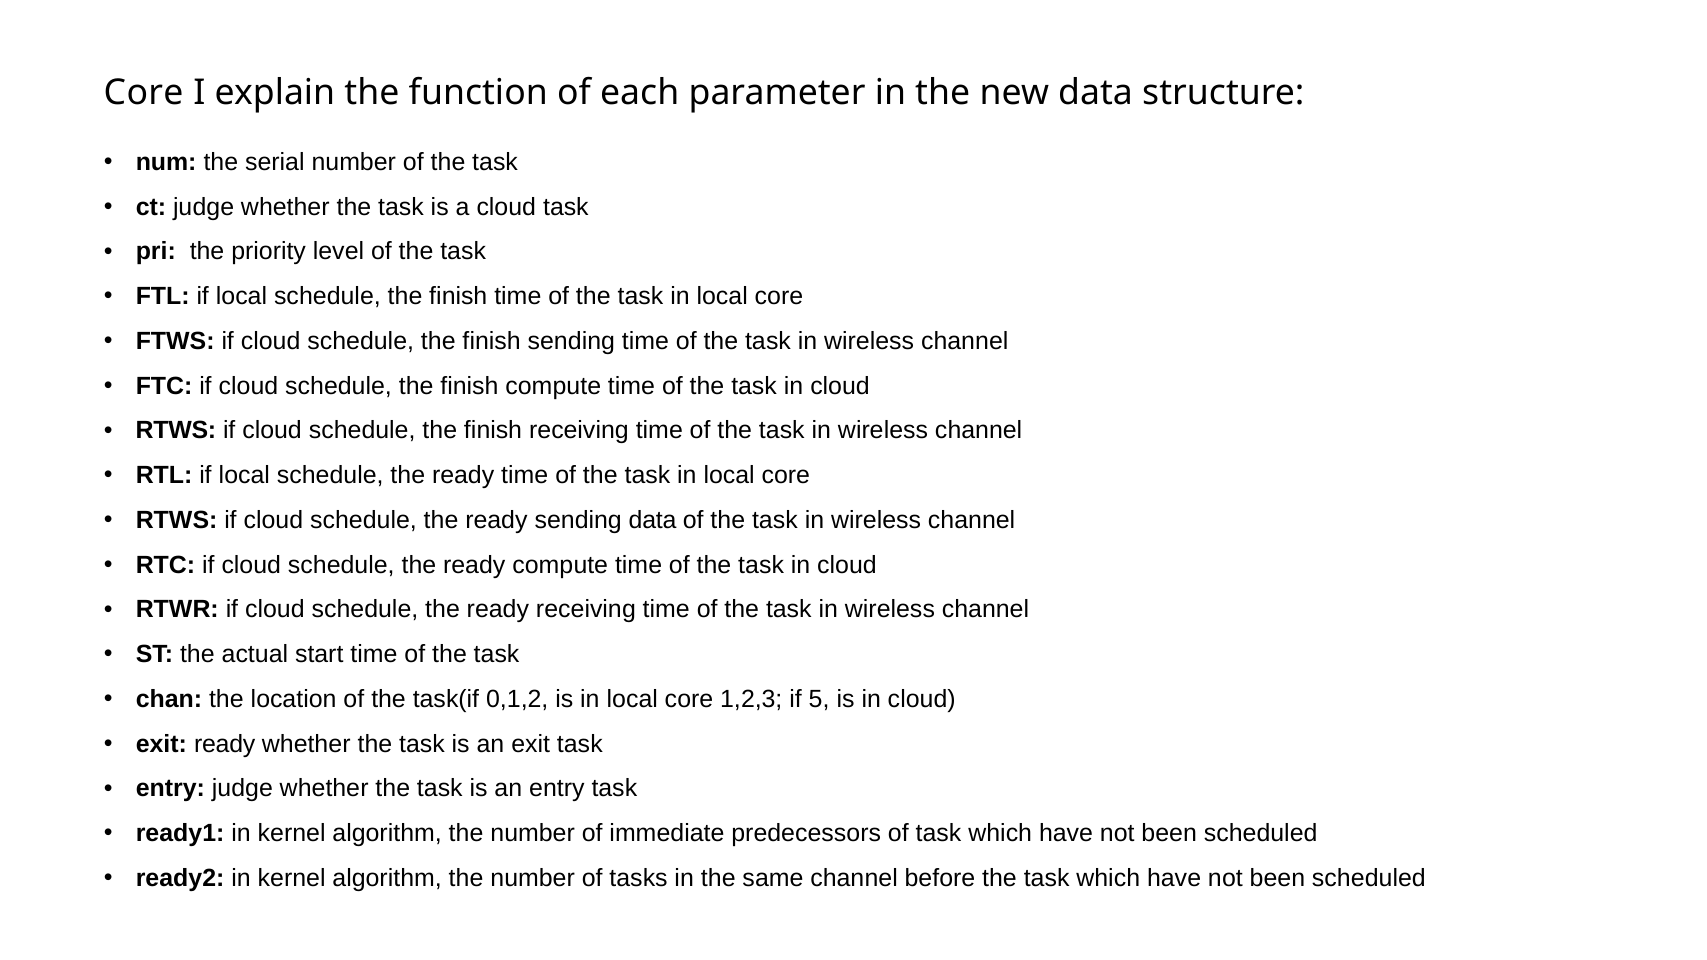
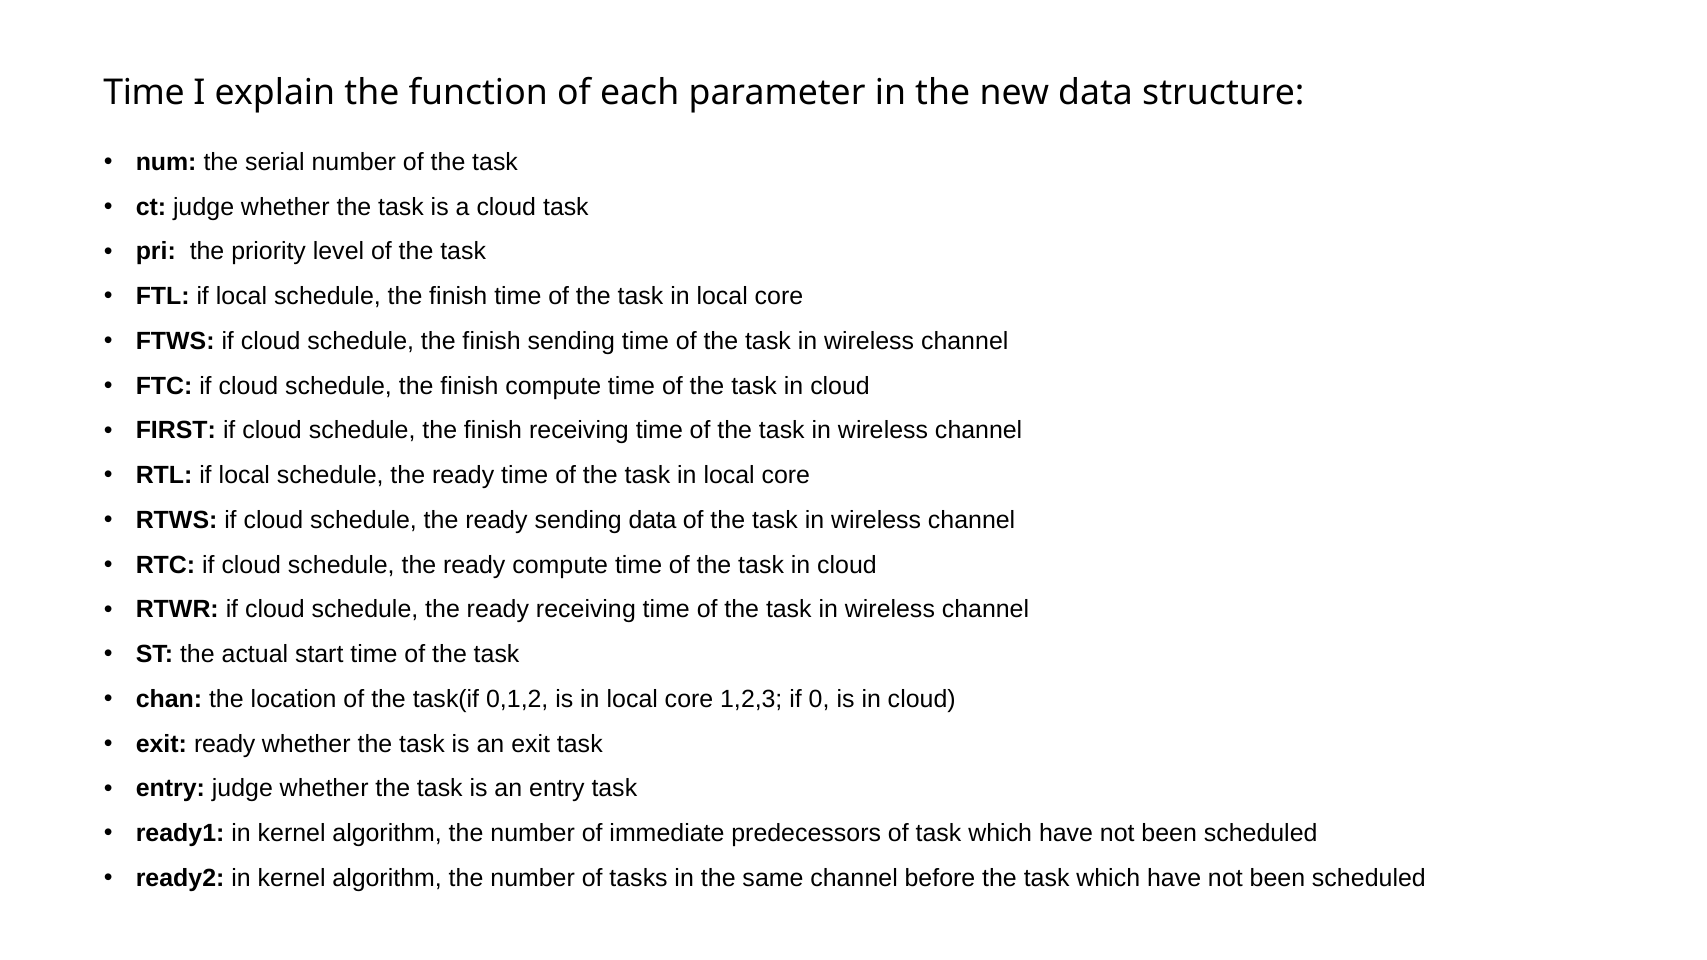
Core at (144, 93): Core -> Time
RTWS at (176, 431): RTWS -> FIRST
5: 5 -> 0
